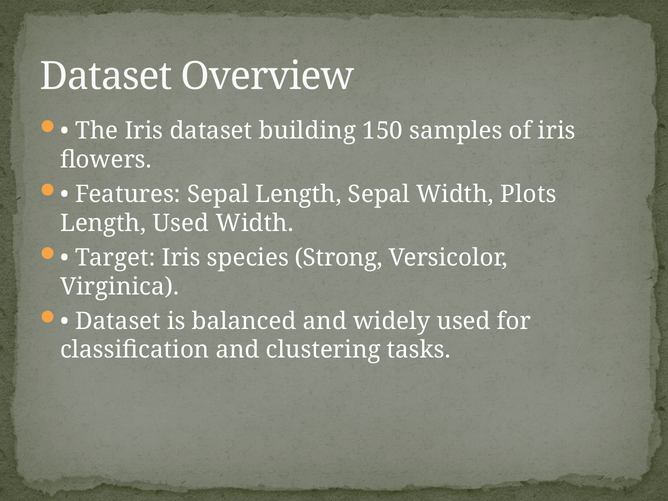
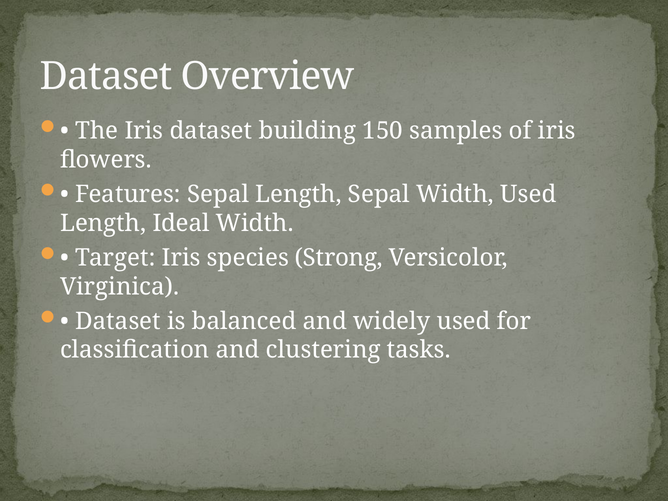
Width Plots: Plots -> Used
Length Used: Used -> Ideal
